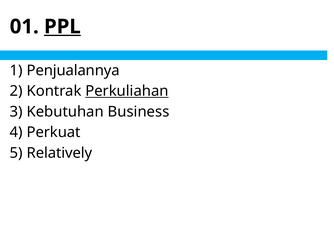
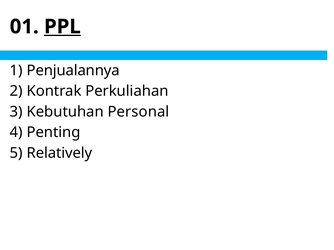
Perkuliahan underline: present -> none
Business: Business -> Personal
Perkuat: Perkuat -> Penting
